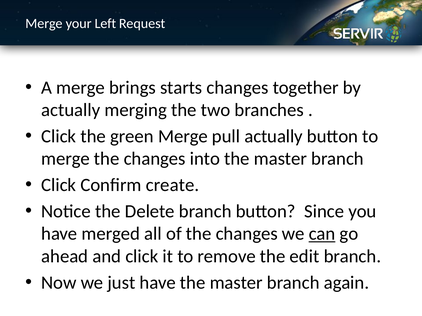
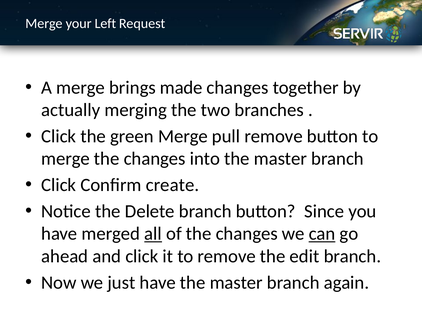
starts: starts -> made
pull actually: actually -> remove
all underline: none -> present
